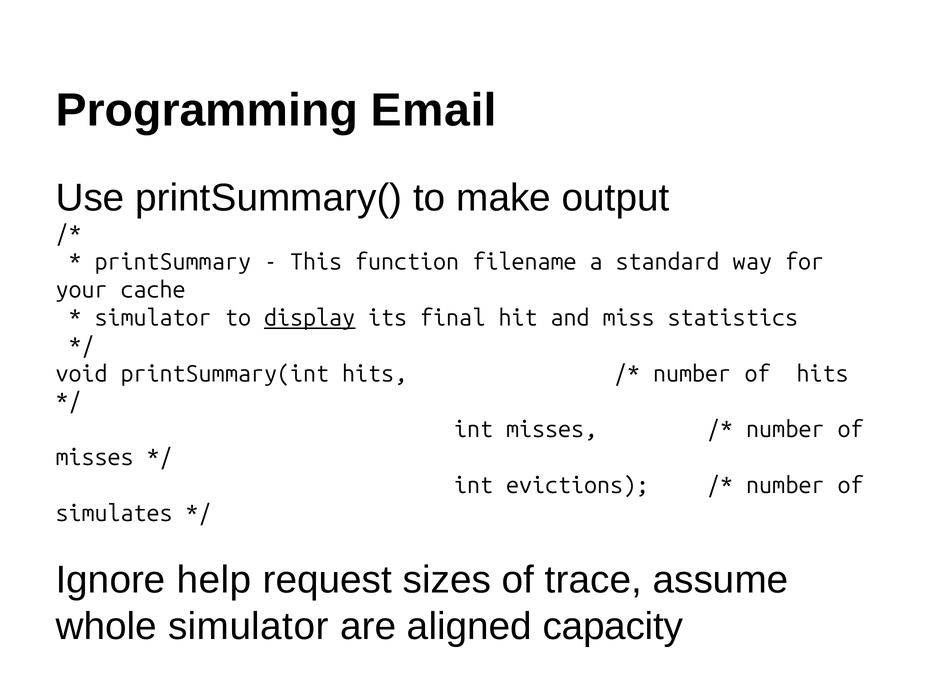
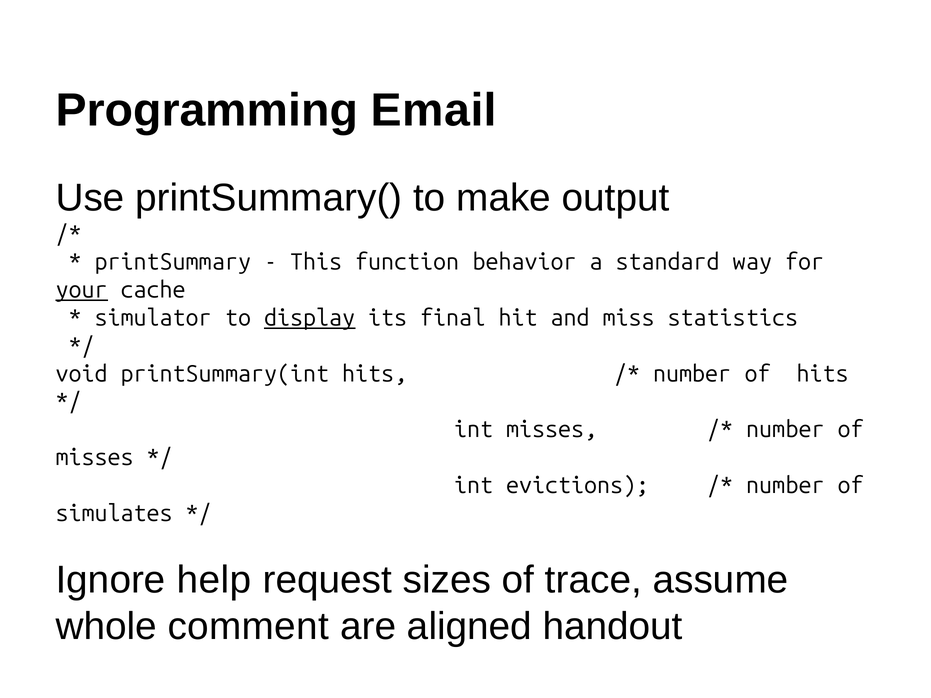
filename: filename -> behavior
your underline: none -> present
whole simulator: simulator -> comment
capacity: capacity -> handout
